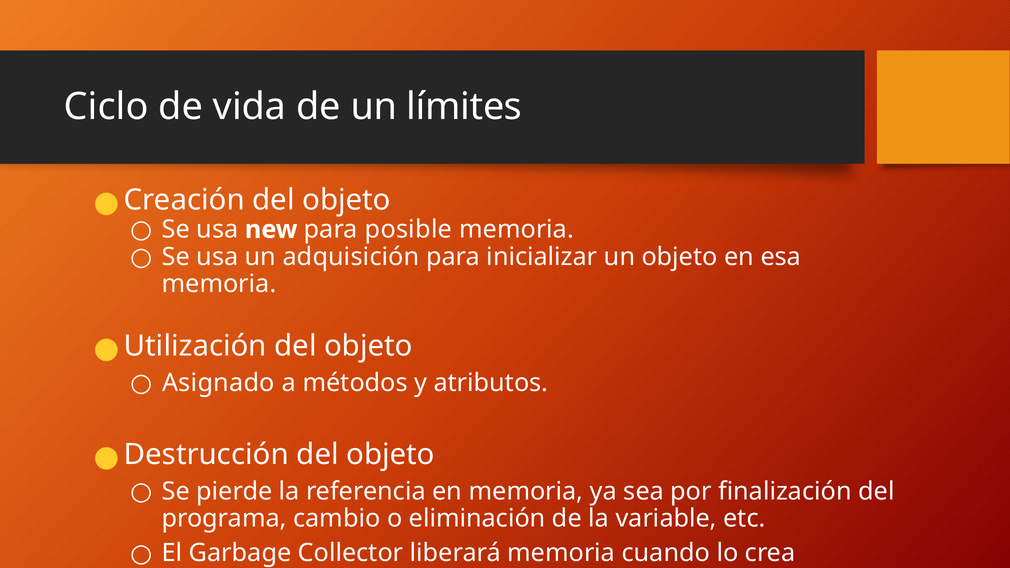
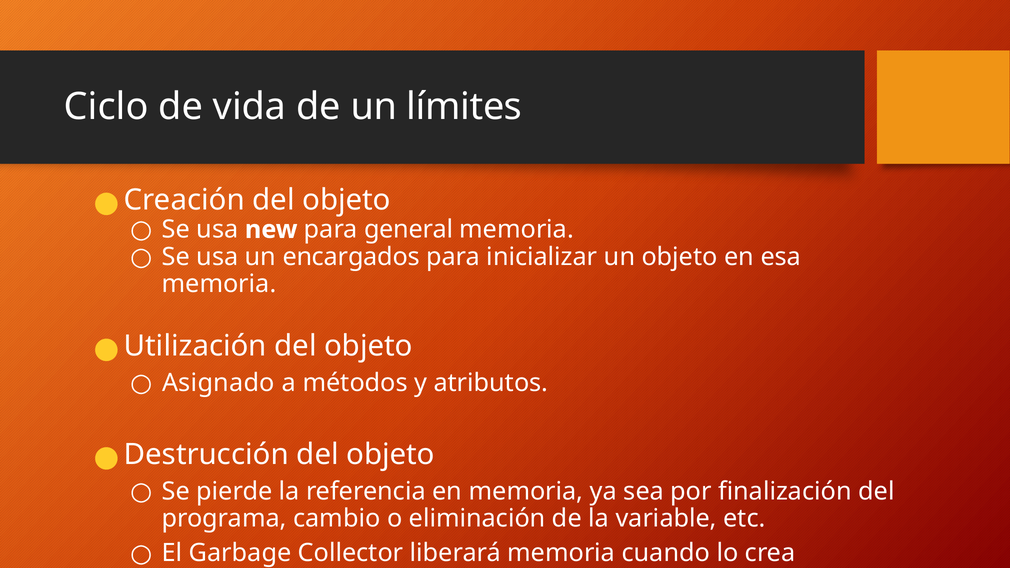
posible: posible -> general
adquisición: adquisición -> encargados
